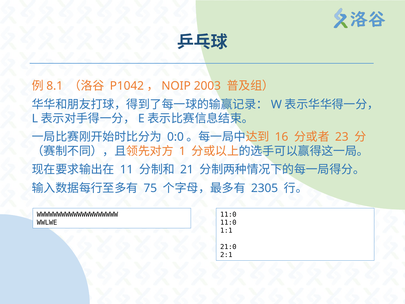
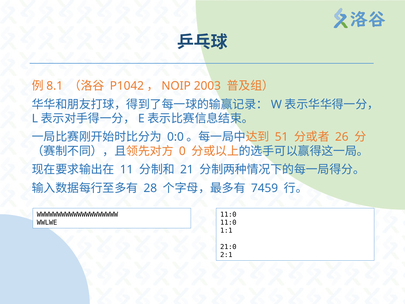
16: 16 -> 51
23: 23 -> 26
1: 1 -> 0
75: 75 -> 28
2305: 2305 -> 7459
